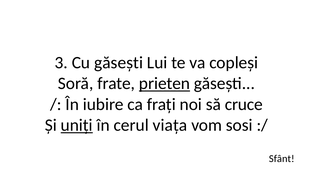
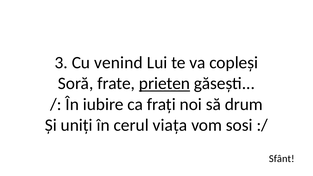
Cu găsești: găsești -> venind
cruce: cruce -> drum
uniți underline: present -> none
